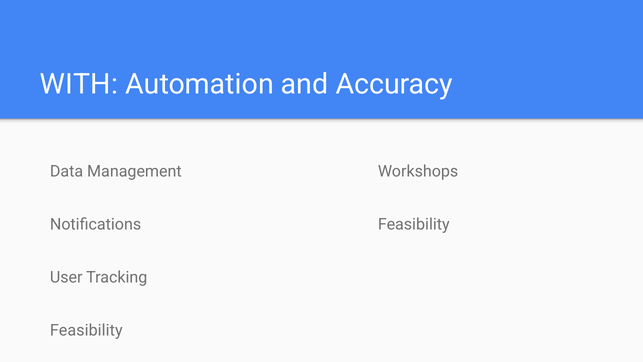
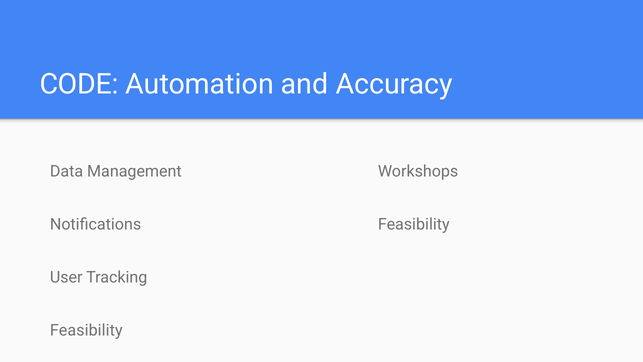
WITH: WITH -> CODE
